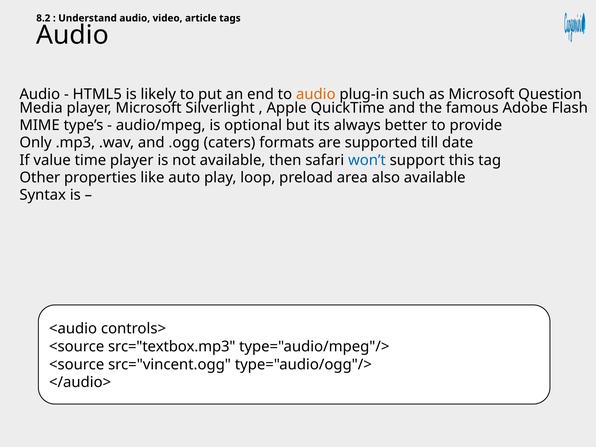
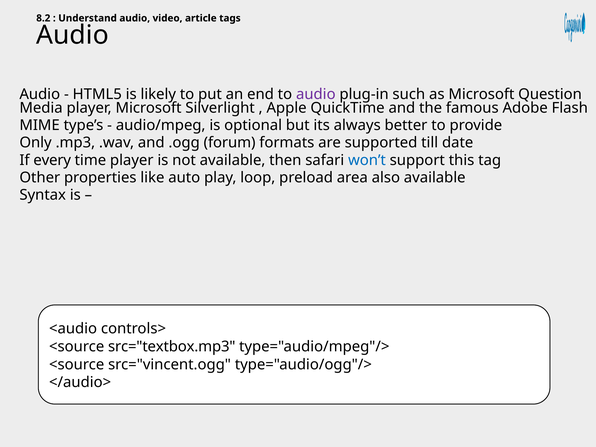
audio at (316, 94) colour: orange -> purple
caters: caters -> forum
value: value -> every
